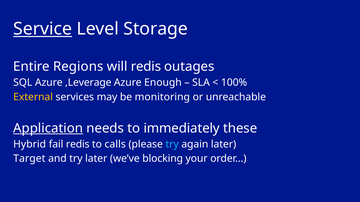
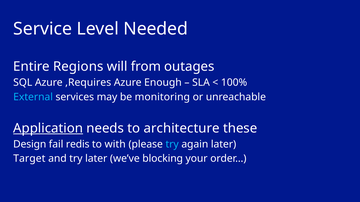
Service underline: present -> none
Storage: Storage -> Needed
will redis: redis -> from
,Leverage: ,Leverage -> ,Requires
External colour: yellow -> light blue
immediately: immediately -> architecture
Hybrid: Hybrid -> Design
calls: calls -> with
